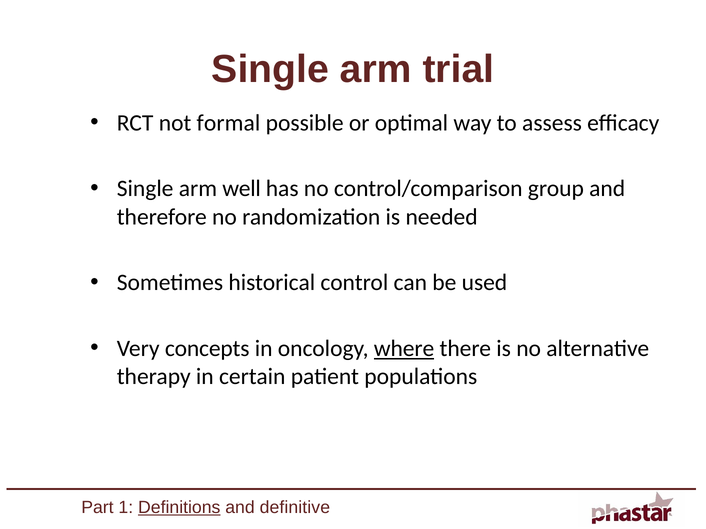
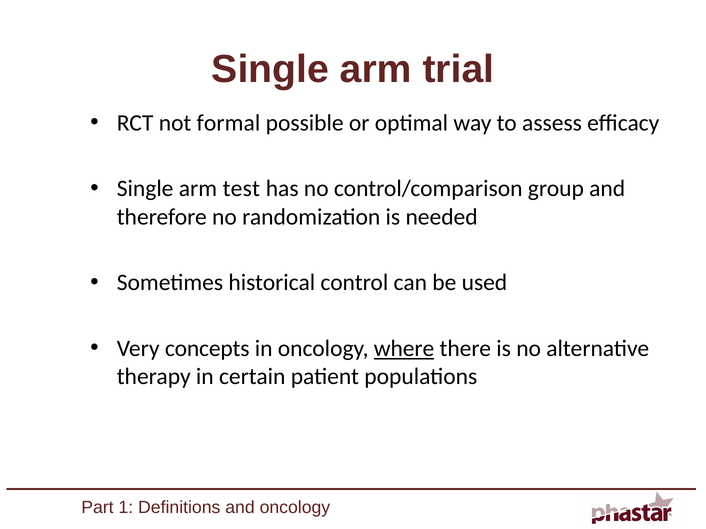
well: well -> test
Definitions underline: present -> none
and definitive: definitive -> oncology
